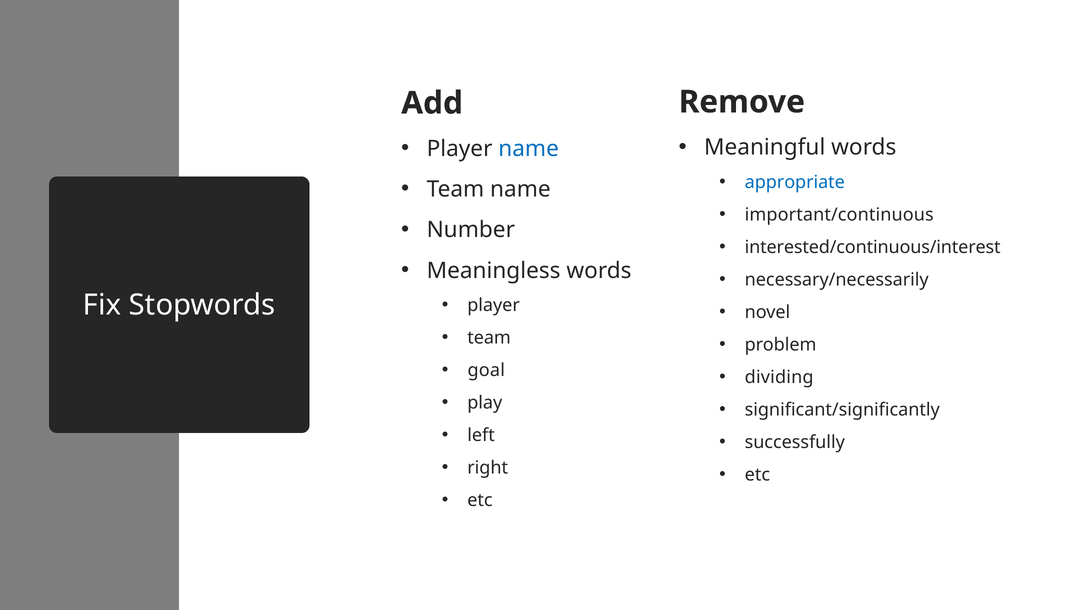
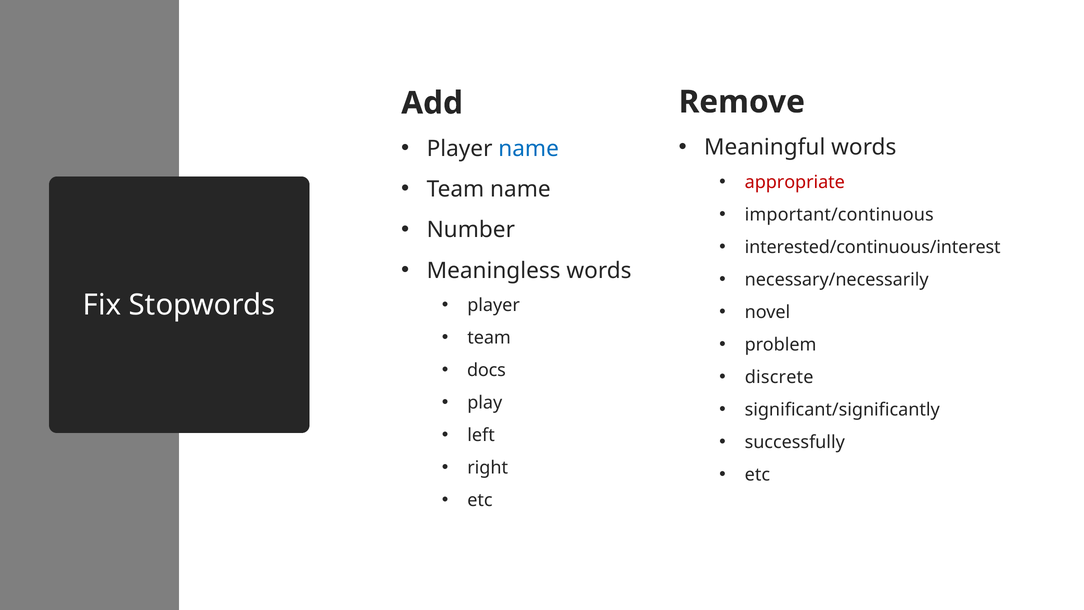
appropriate colour: blue -> red
goal: goal -> docs
dividing: dividing -> discrete
